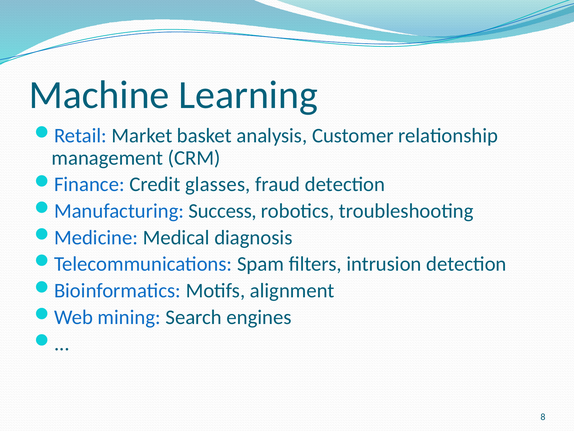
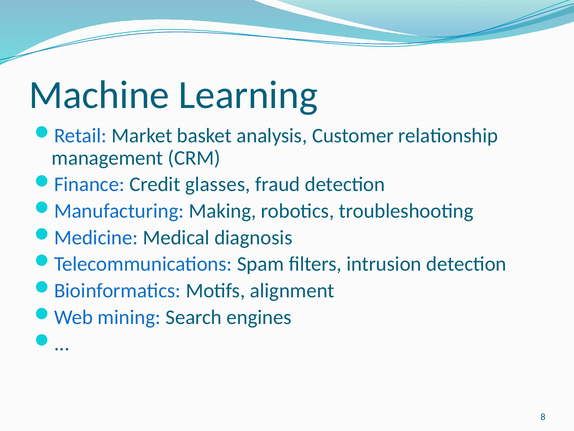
Success: Success -> Making
